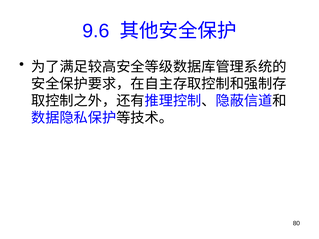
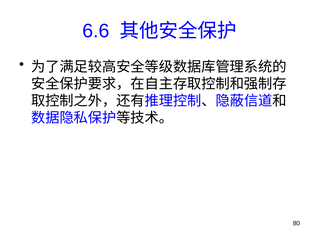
9.6: 9.6 -> 6.6
